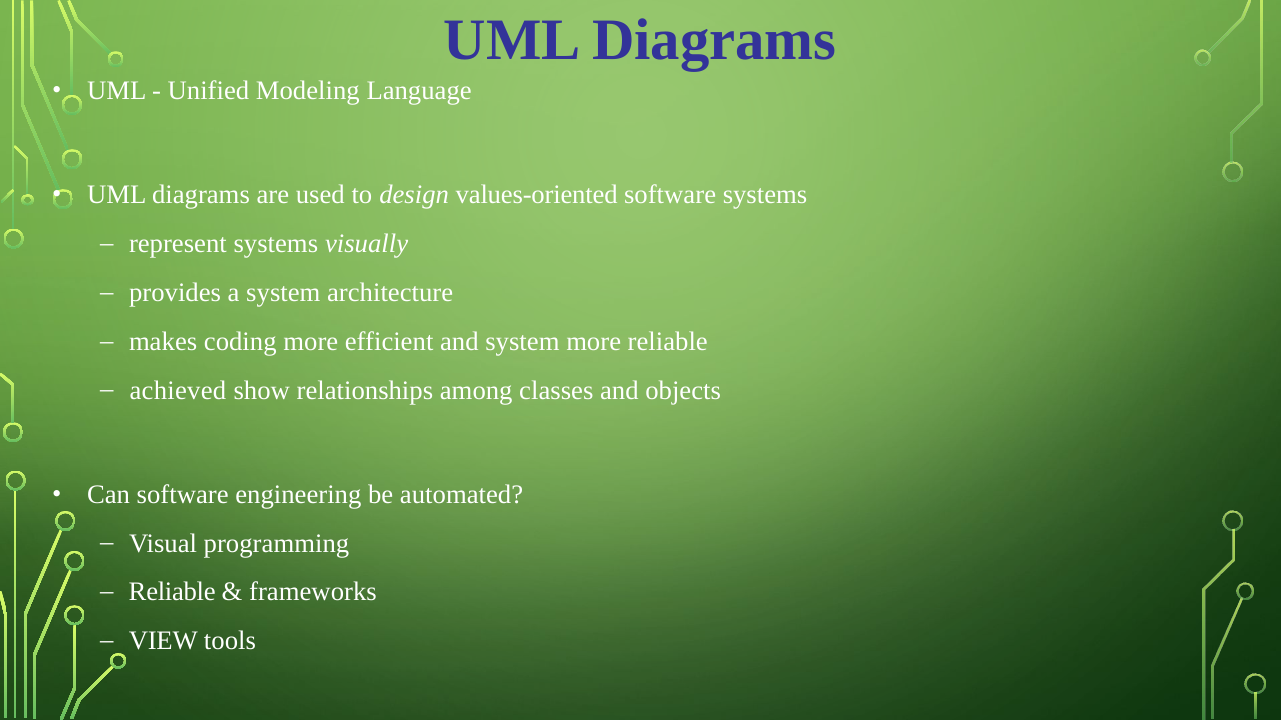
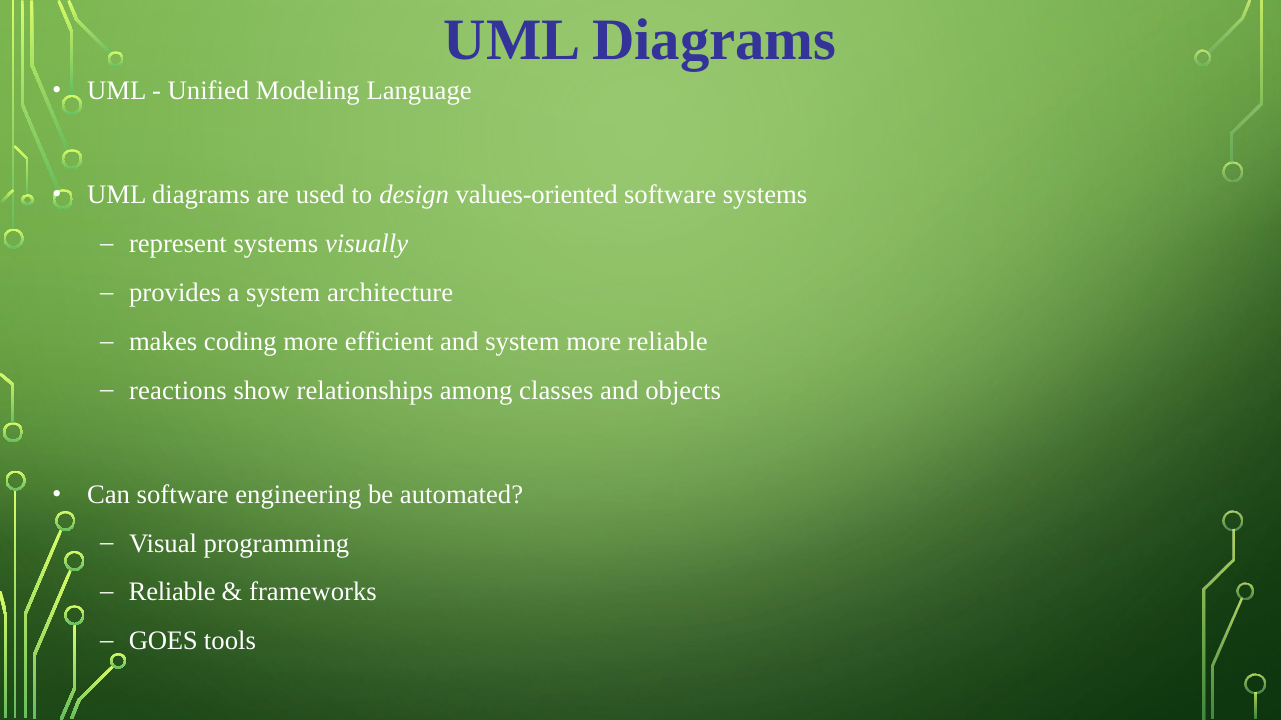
achieved: achieved -> reactions
VIEW: VIEW -> GOES
